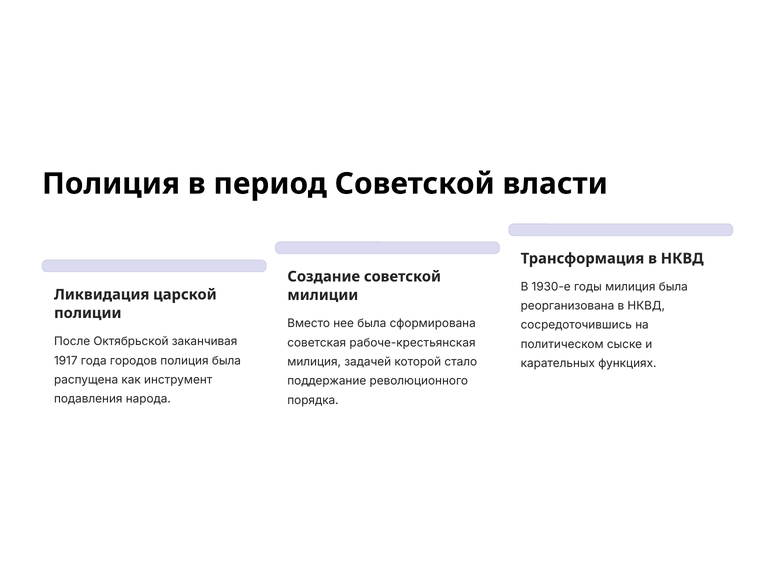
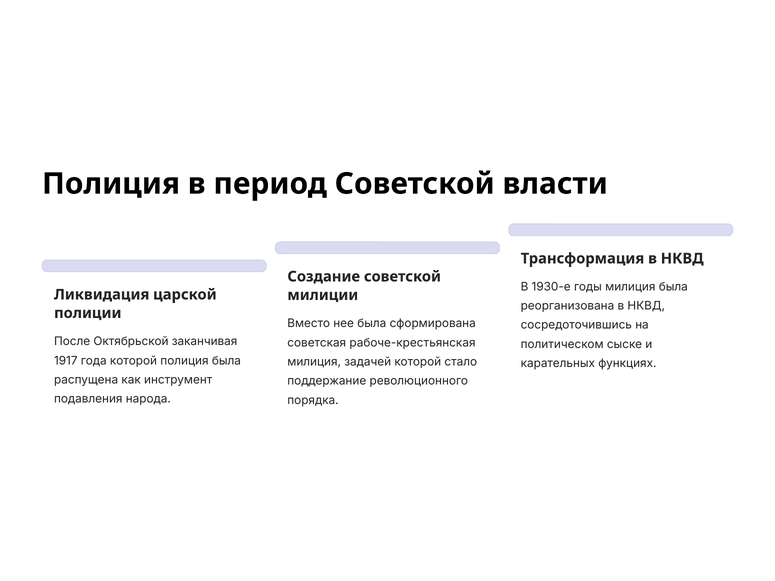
года городов: городов -> которой
